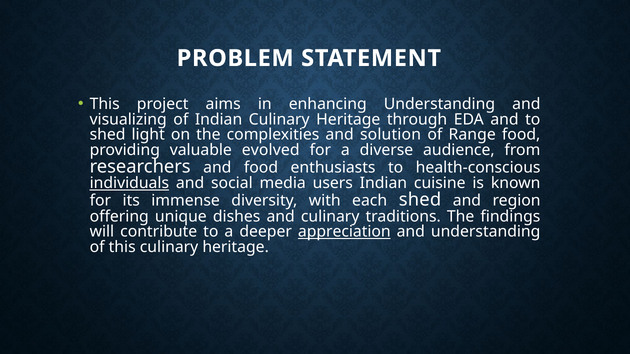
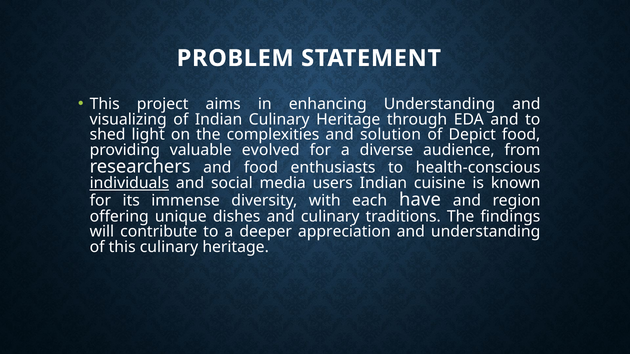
Range: Range -> Depict
each shed: shed -> have
appreciation underline: present -> none
